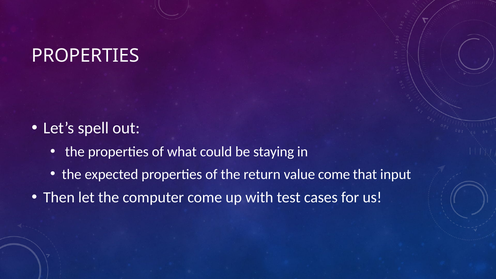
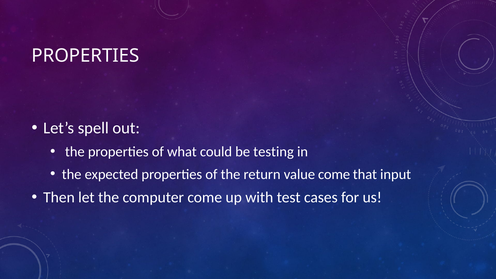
staying: staying -> testing
